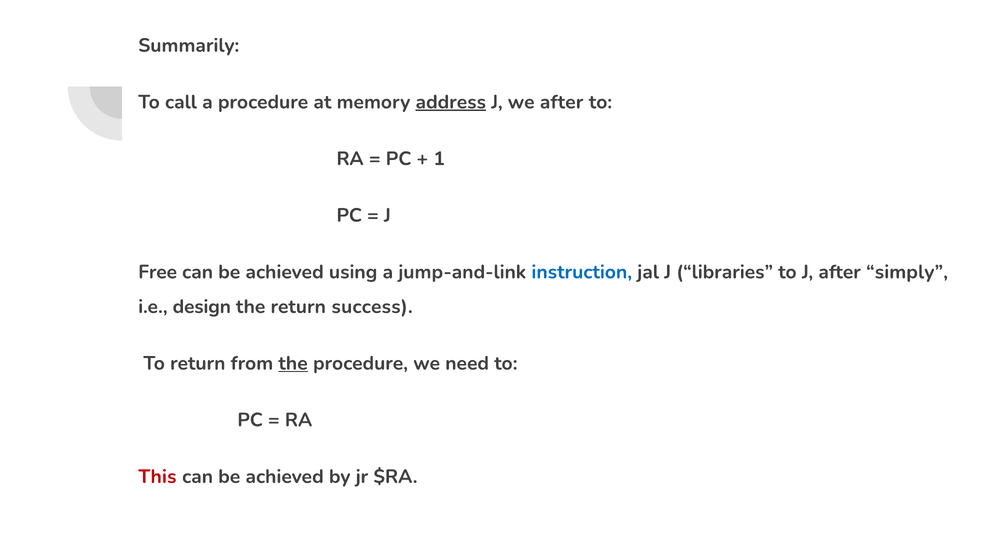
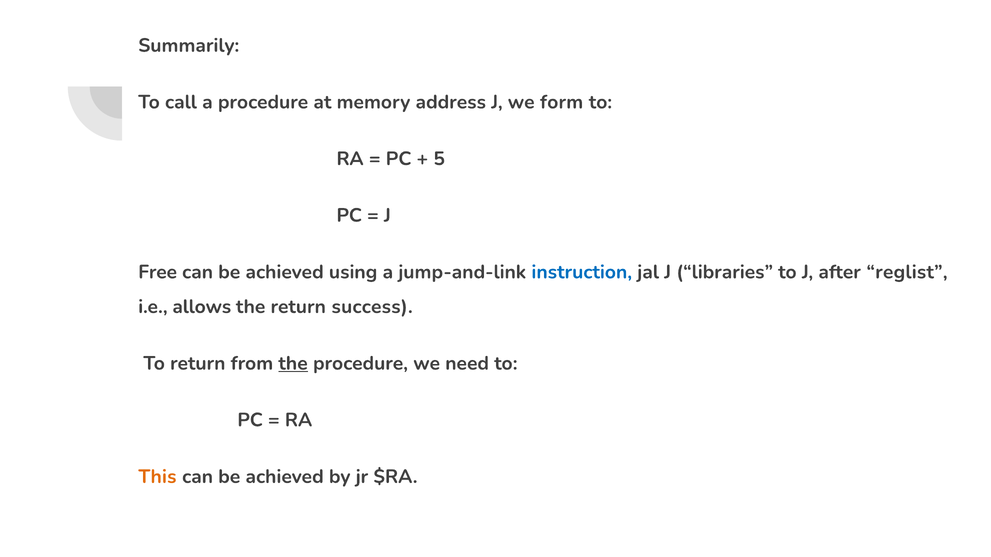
address underline: present -> none
we after: after -> form
1: 1 -> 5
simply: simply -> reglist
design: design -> allows
This colour: red -> orange
